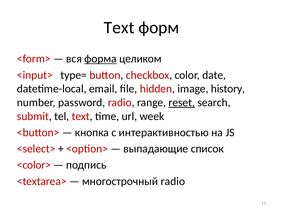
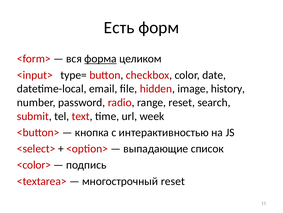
Text at (119, 27): Text -> Есть
reset at (182, 102) underline: present -> none
многострочный radio: radio -> reset
